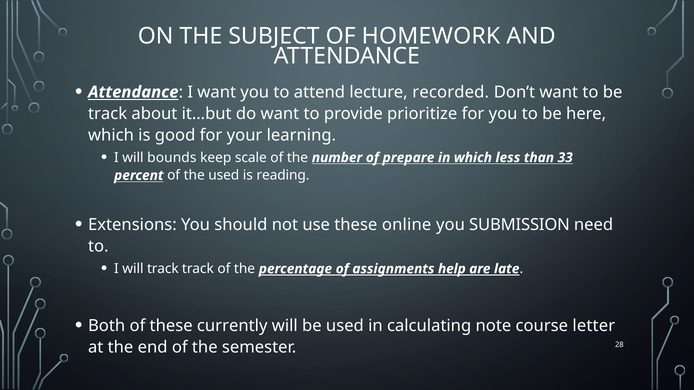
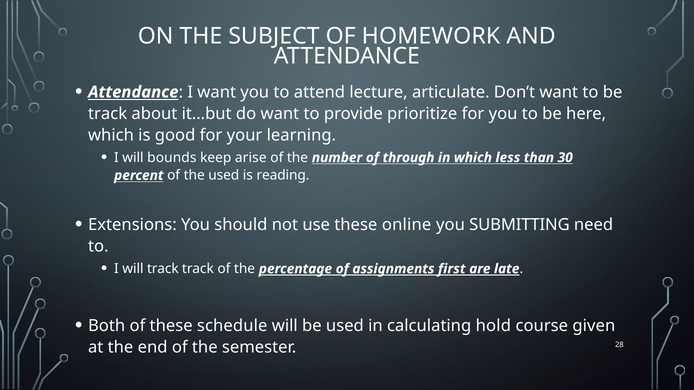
recorded: recorded -> articulate
scale: scale -> arise
prepare: prepare -> through
33: 33 -> 30
SUBMISSION: SUBMISSION -> SUBMITTING
help: help -> first
currently: currently -> schedule
note: note -> hold
letter: letter -> given
